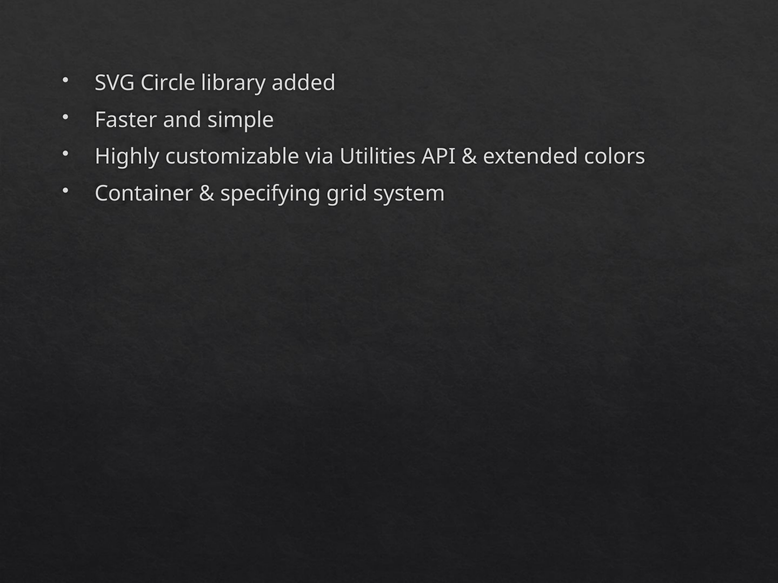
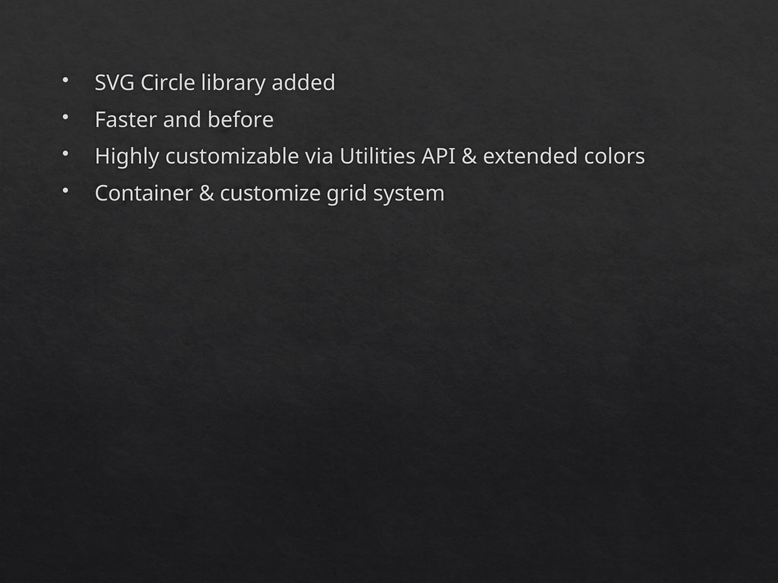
simple: simple -> before
specifying: specifying -> customize
